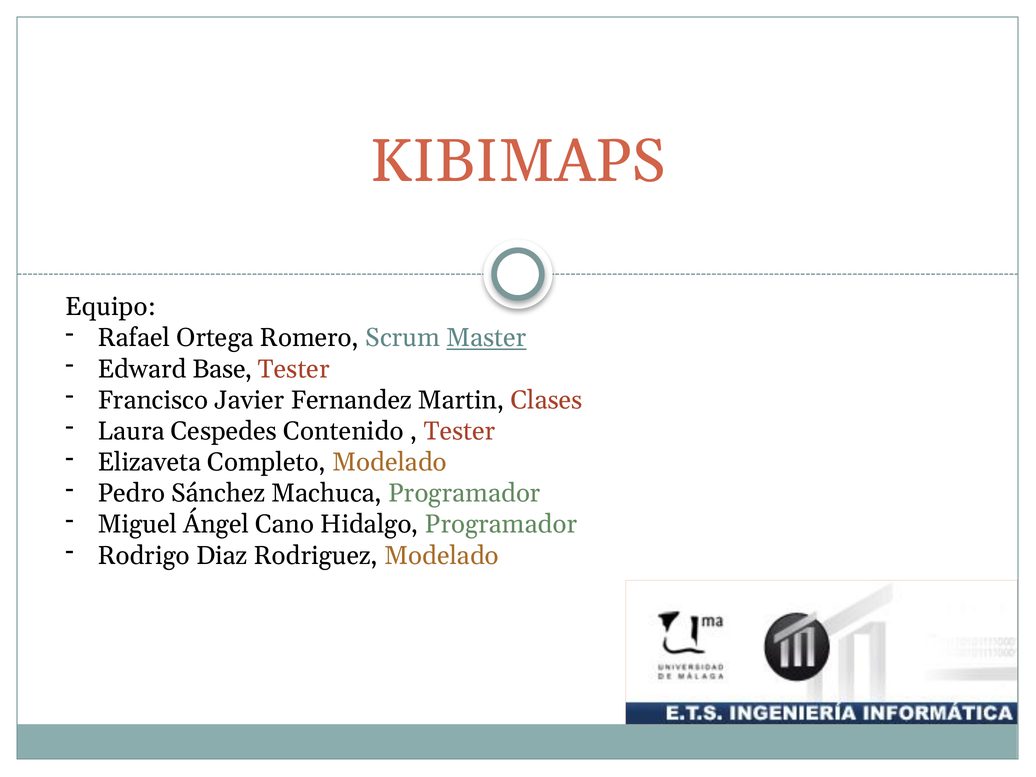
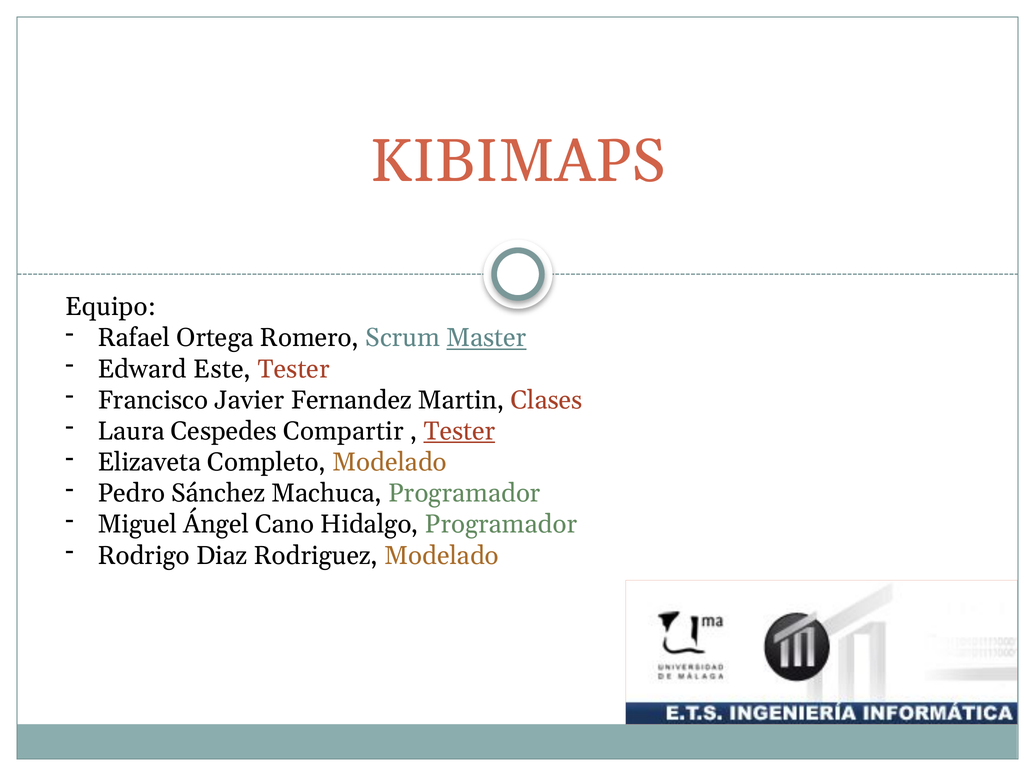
Base: Base -> Este
Contenido: Contenido -> Compartir
Tester at (459, 431) underline: none -> present
